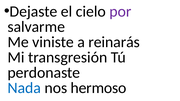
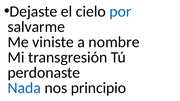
por colour: purple -> blue
reinarás: reinarás -> nombre
hermoso: hermoso -> principio
